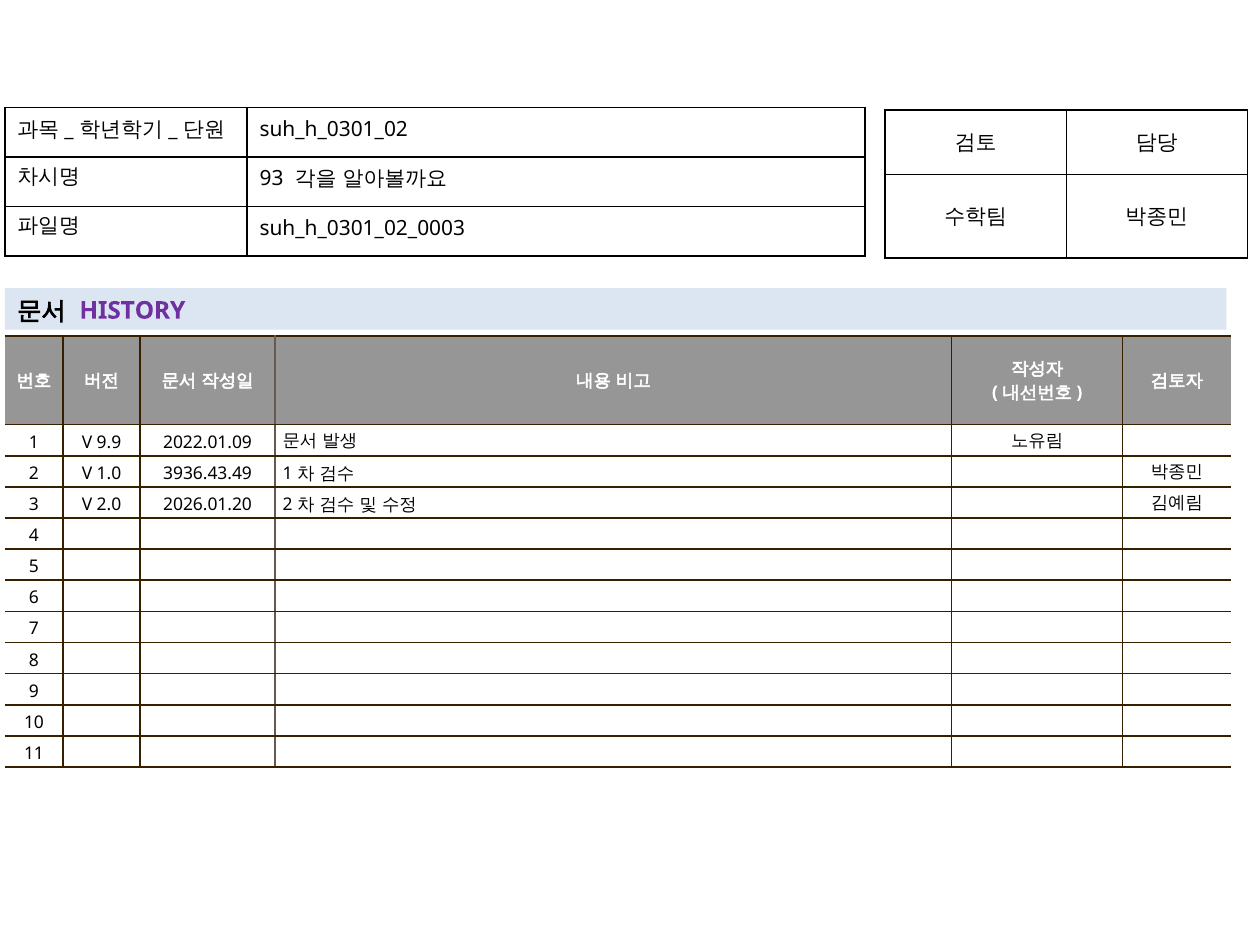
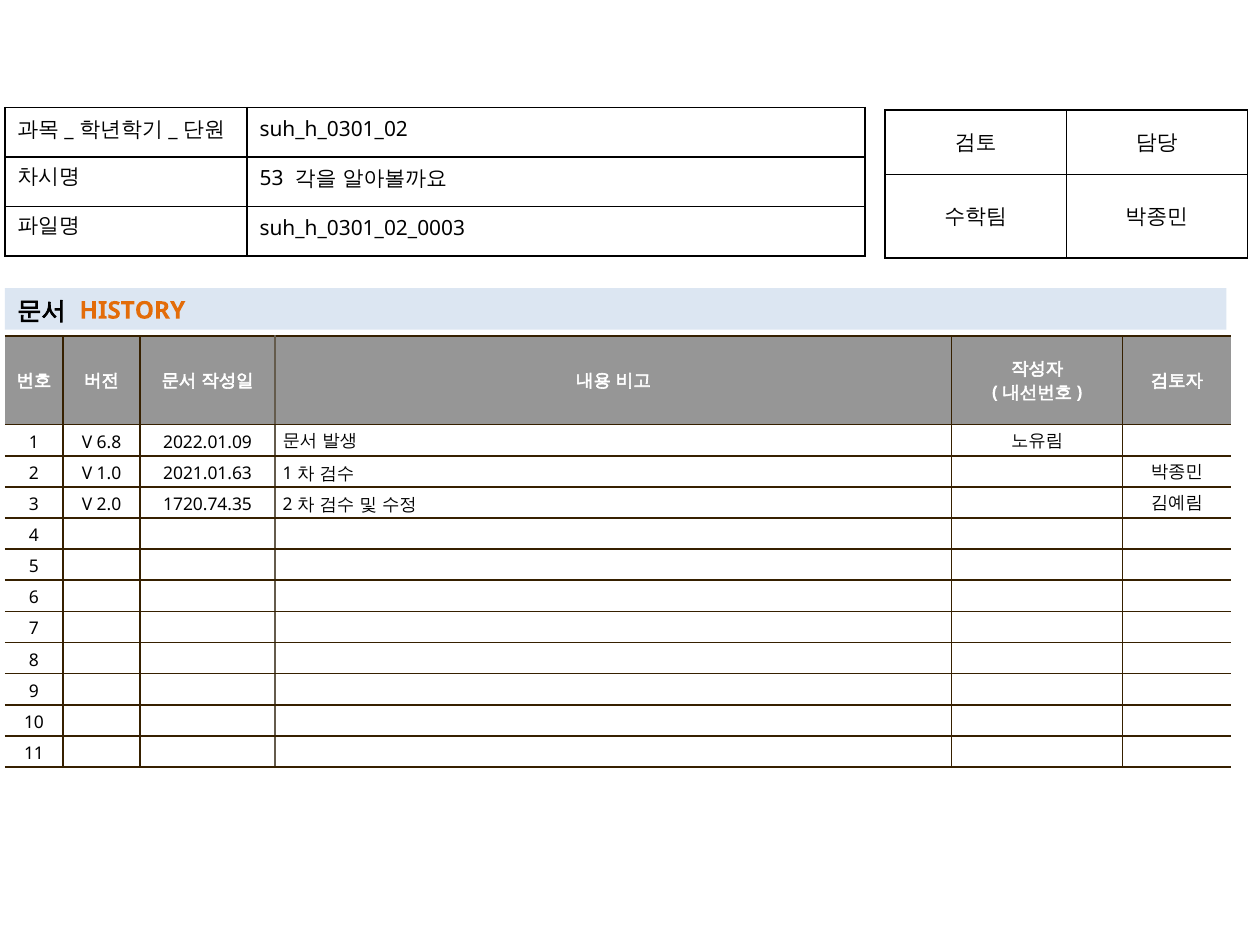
93: 93 -> 53
HISTORY colour: purple -> orange
9.9: 9.9 -> 6.8
3936.43.49: 3936.43.49 -> 2021.01.63
2026.01.20: 2026.01.20 -> 1720.74.35
